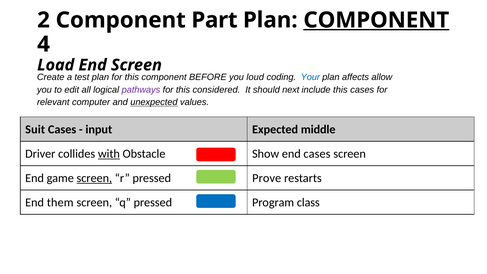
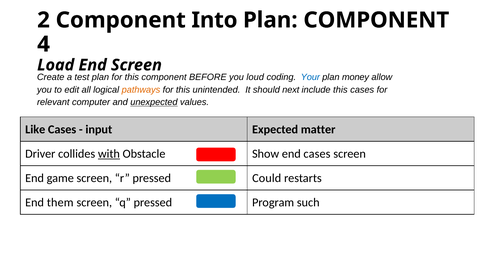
Part: Part -> Into
COMPONENT at (376, 20) underline: present -> none
affects: affects -> money
pathways colour: purple -> orange
considered: considered -> unintended
Suit: Suit -> Like
middle: middle -> matter
screen at (94, 178) underline: present -> none
Prove: Prove -> Could
class: class -> such
